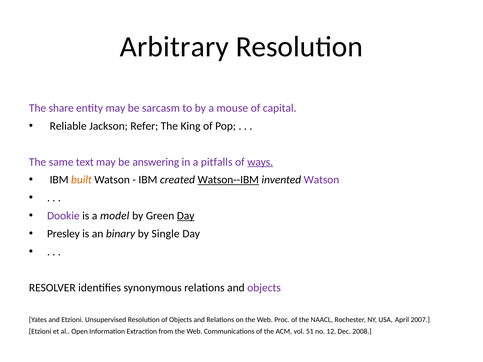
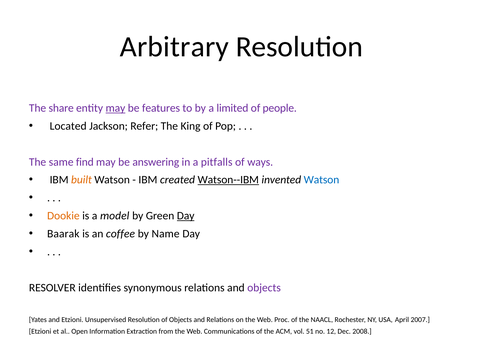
may at (115, 108) underline: none -> present
sarcasm: sarcasm -> features
mouse: mouse -> limited
capital: capital -> people
Reliable: Reliable -> Located
text: text -> find
ways underline: present -> none
Watson at (321, 180) colour: purple -> blue
Dookie colour: purple -> orange
Presley: Presley -> Baarak
binary: binary -> coffee
Single: Single -> Name
